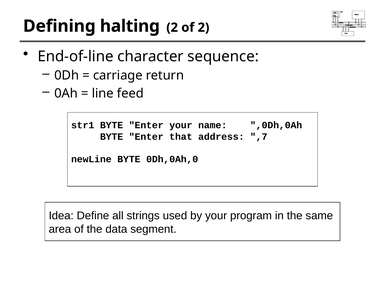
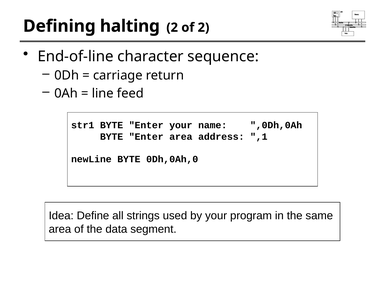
Enter that: that -> area
,7: ,7 -> ,1
